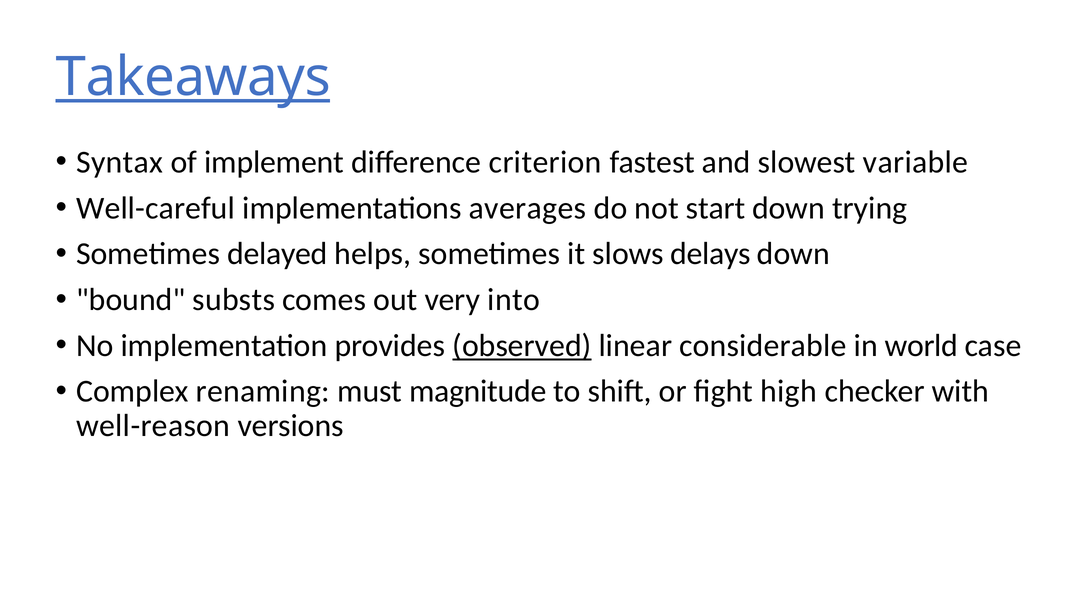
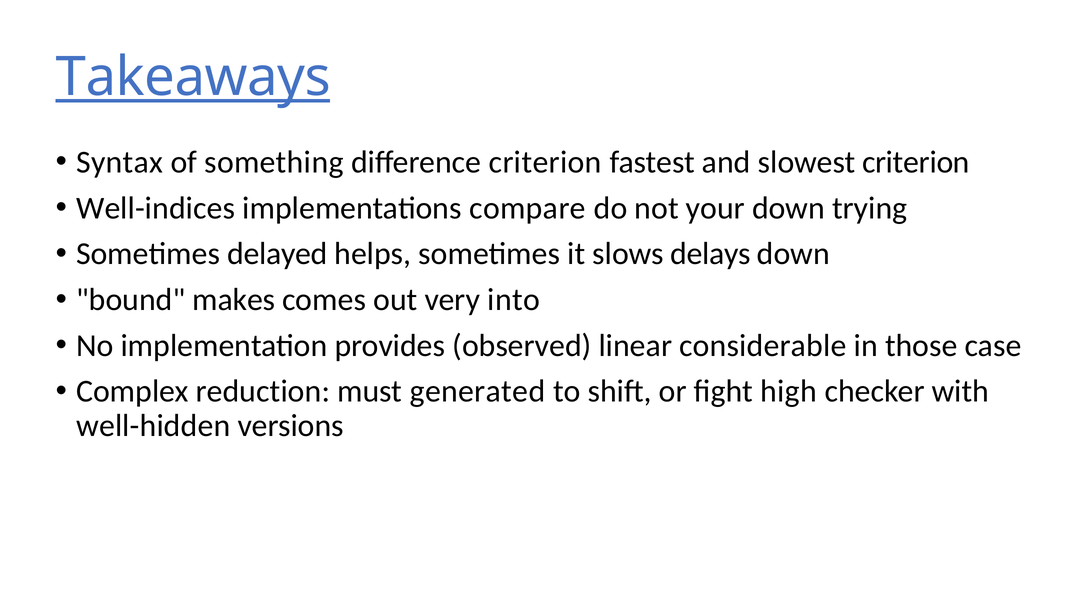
implement: implement -> something
slowest variable: variable -> criterion
Well-careful: Well-careful -> Well-indices
averages: averages -> compare
start: start -> your
substs: substs -> makes
observed underline: present -> none
world: world -> those
renaming: renaming -> reduction
magnitude: magnitude -> generated
well-reason: well-reason -> well-hidden
